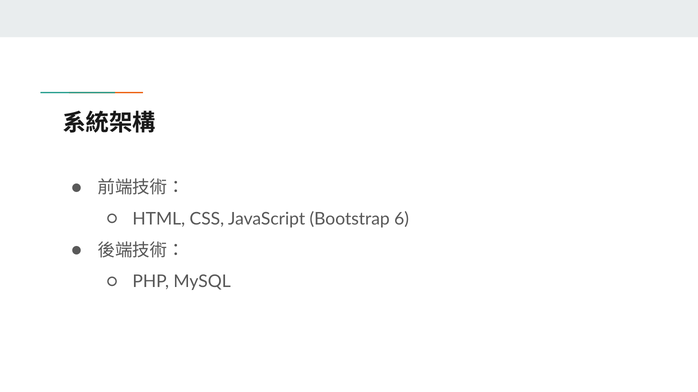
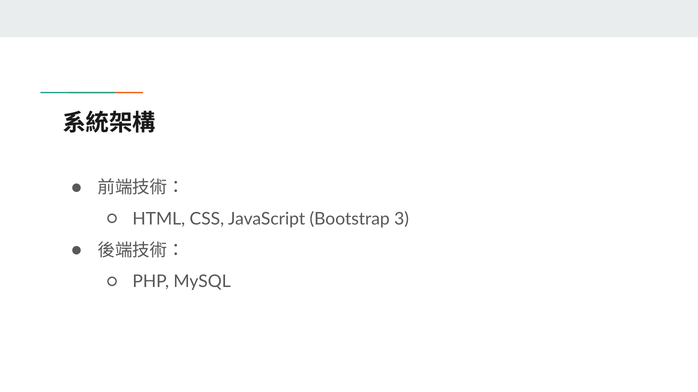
6: 6 -> 3
